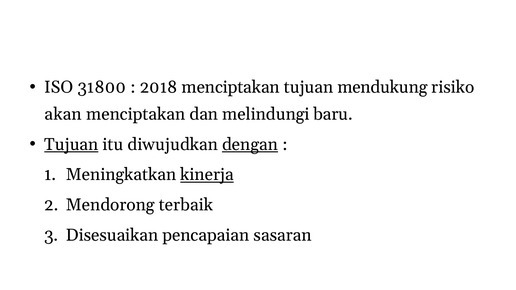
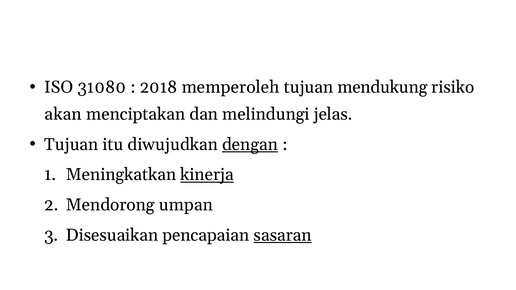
31800: 31800 -> 31080
2018 menciptakan: menciptakan -> memperoleh
baru: baru -> jelas
Tujuan at (71, 145) underline: present -> none
terbaik: terbaik -> umpan
sasaran underline: none -> present
